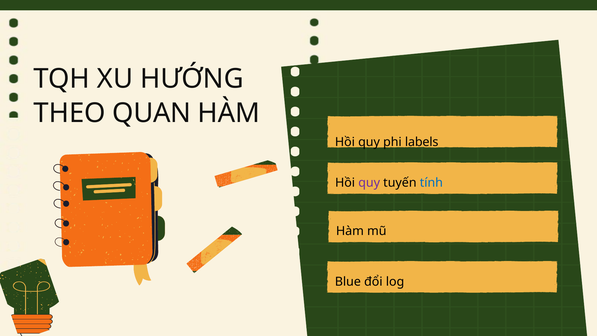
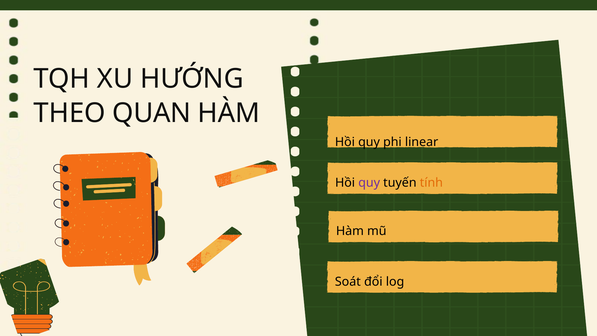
labels: labels -> linear
tính colour: blue -> orange
Blue: Blue -> Soát
